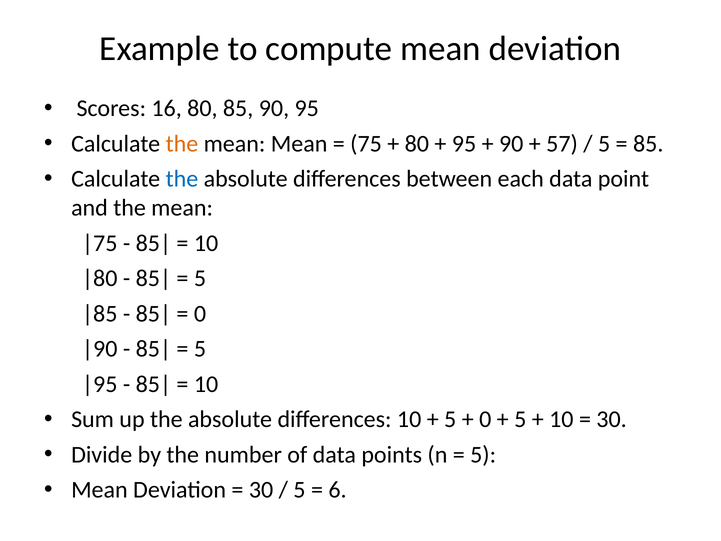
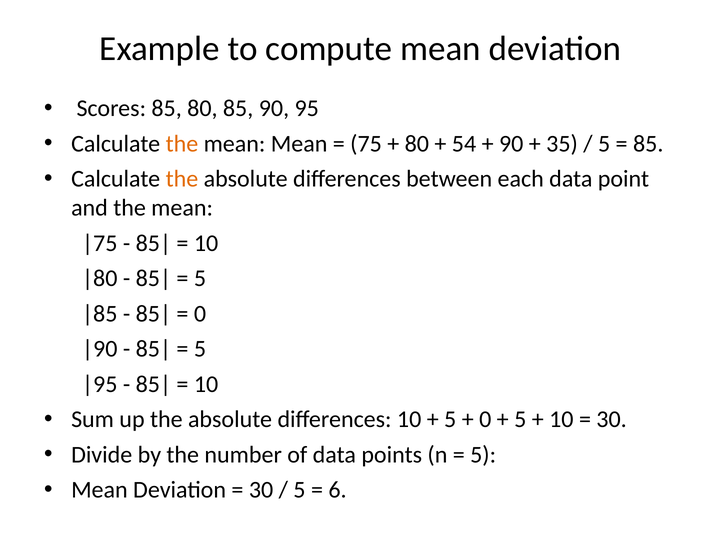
Scores 16: 16 -> 85
95 at (464, 144): 95 -> 54
57: 57 -> 35
the at (182, 179) colour: blue -> orange
